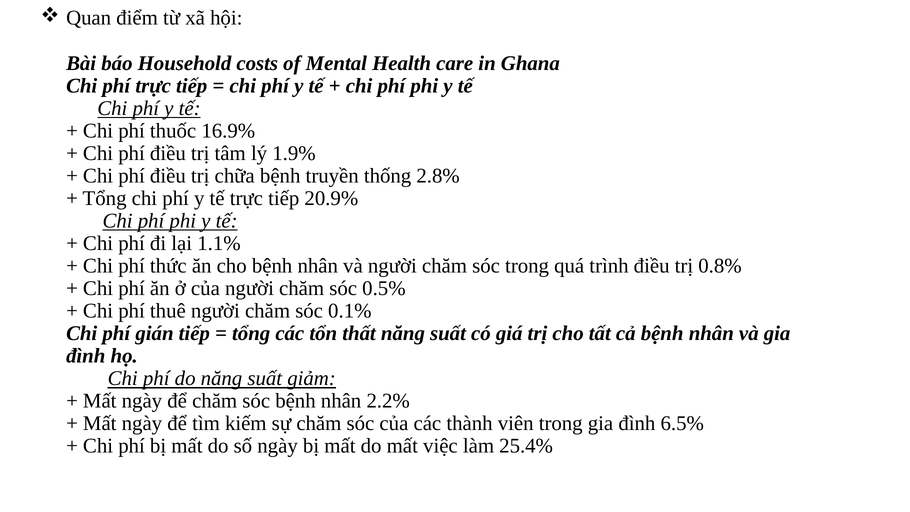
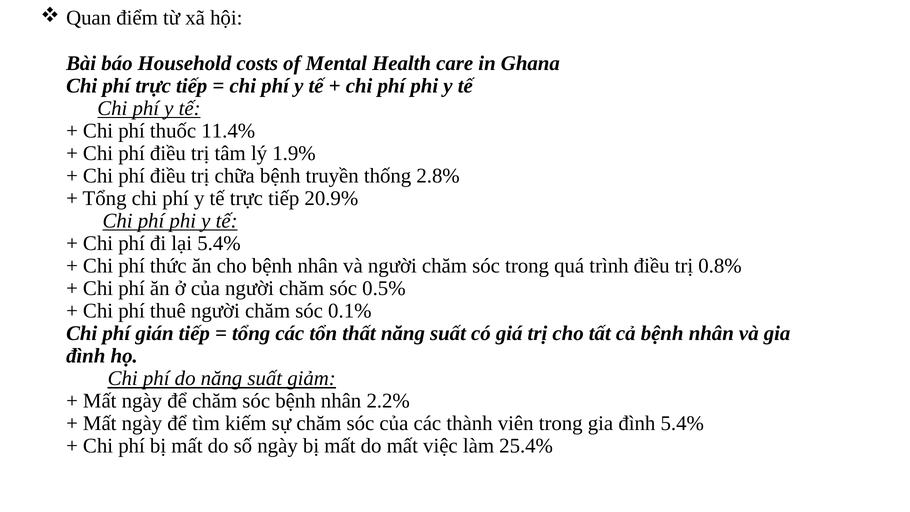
16.9%: 16.9% -> 11.4%
lại 1.1%: 1.1% -> 5.4%
đình 6.5%: 6.5% -> 5.4%
